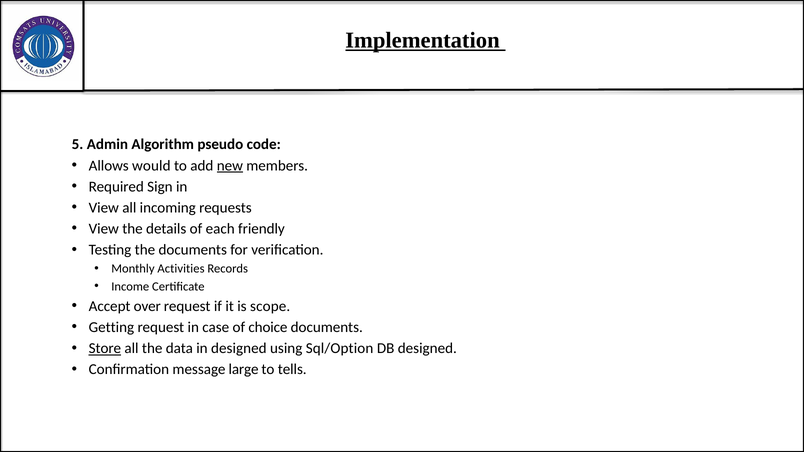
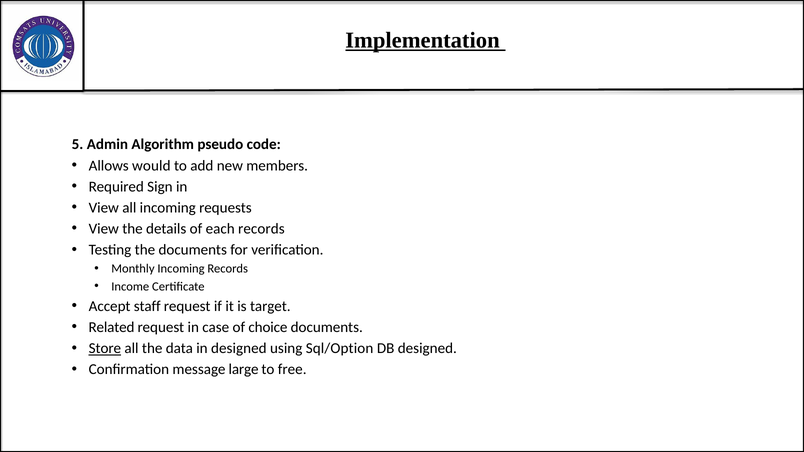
new underline: present -> none
each friendly: friendly -> records
Monthly Activities: Activities -> Incoming
over: over -> staff
scope: scope -> target
Getting: Getting -> Related
tells: tells -> free
